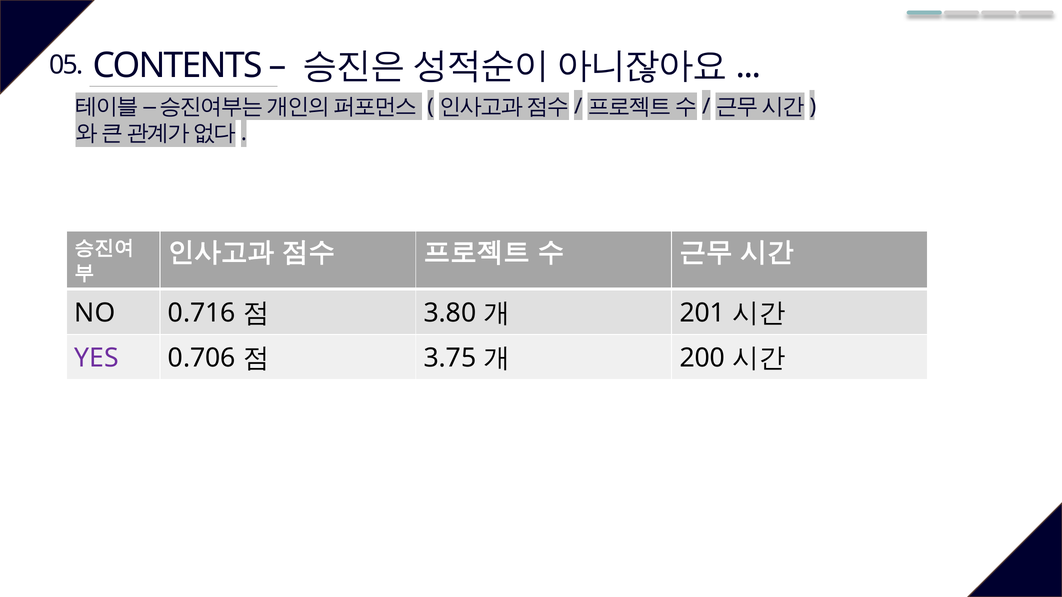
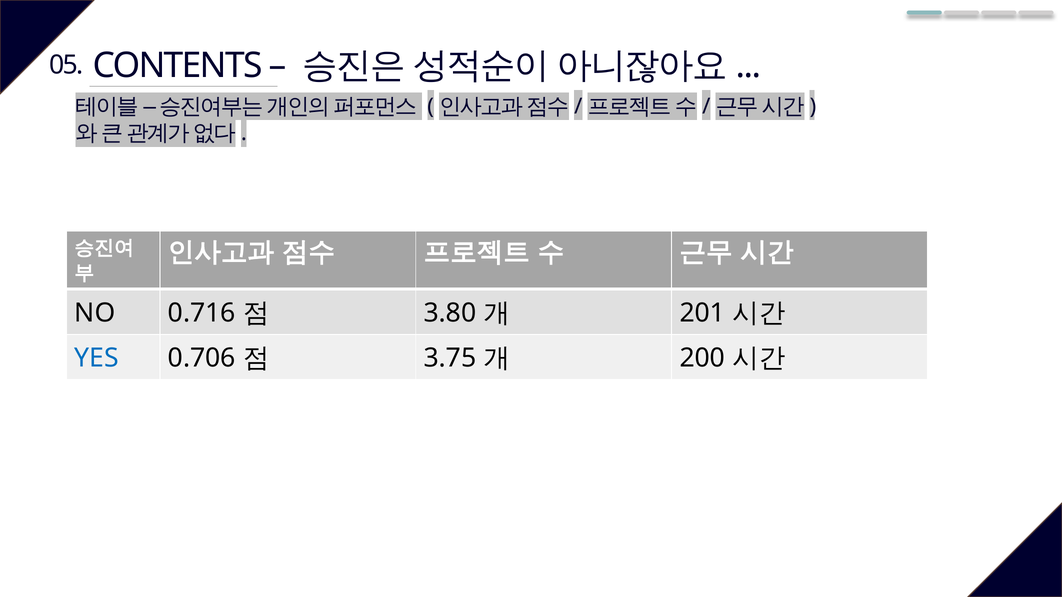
YES colour: purple -> blue
